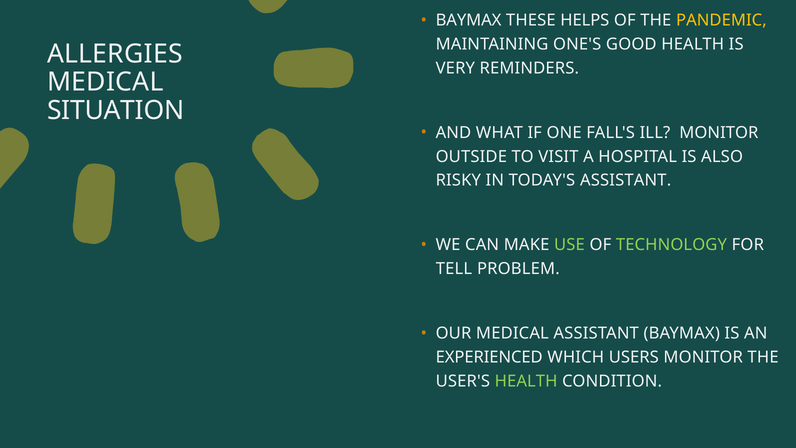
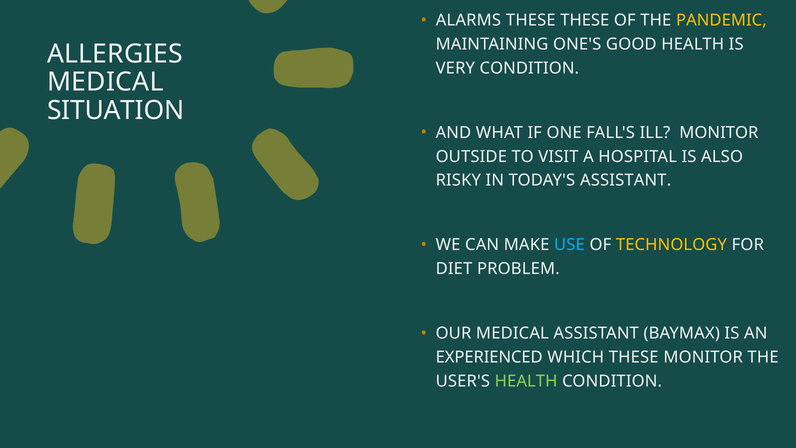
BAYMAX at (469, 20): BAYMAX -> ALARMS
THESE HELPS: HELPS -> THESE
VERY REMINDERS: REMINDERS -> CONDITION
USE colour: light green -> light blue
TECHNOLOGY colour: light green -> yellow
TELL: TELL -> DIET
WHICH USERS: USERS -> THESE
